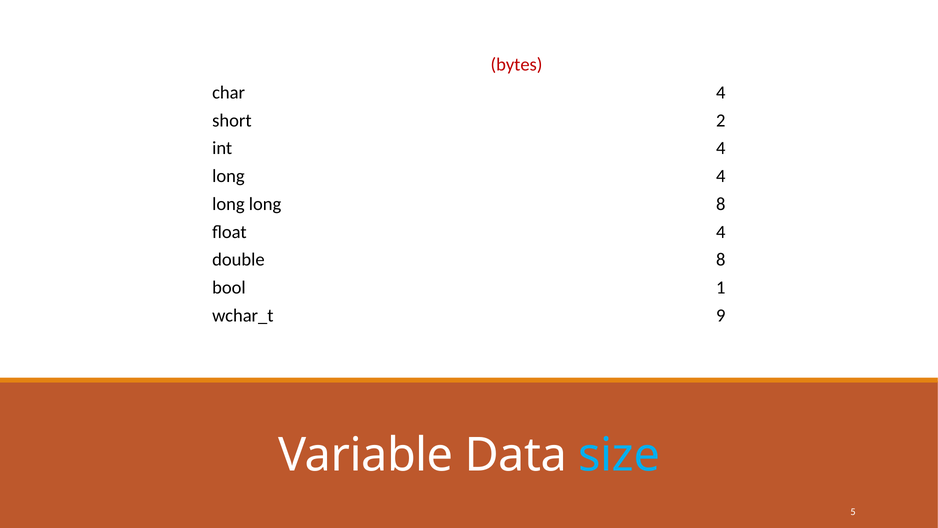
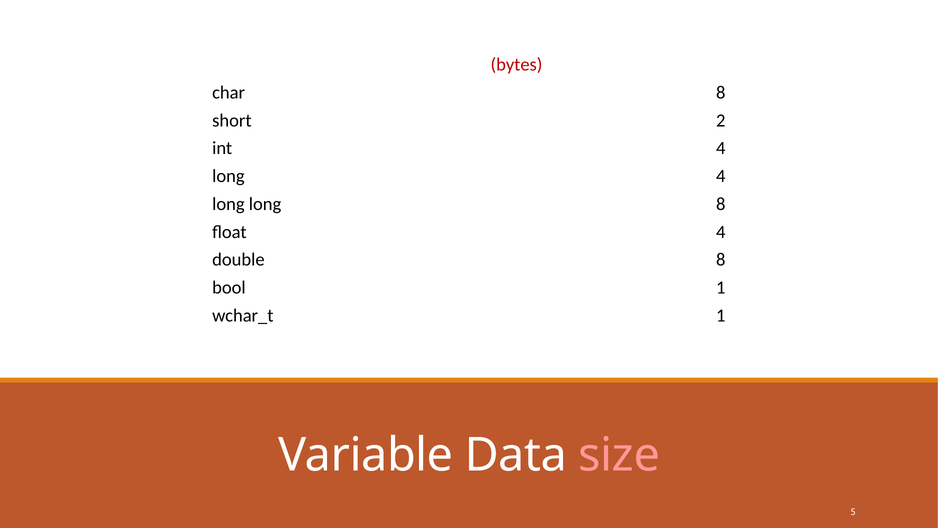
char 4: 4 -> 8
9 at (721, 315): 9 -> 1
size at (619, 455) colour: light blue -> pink
